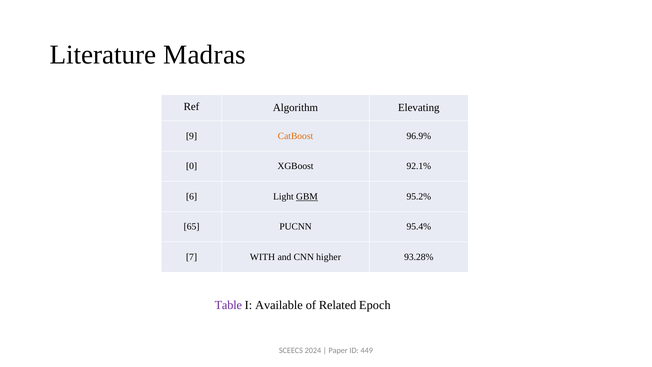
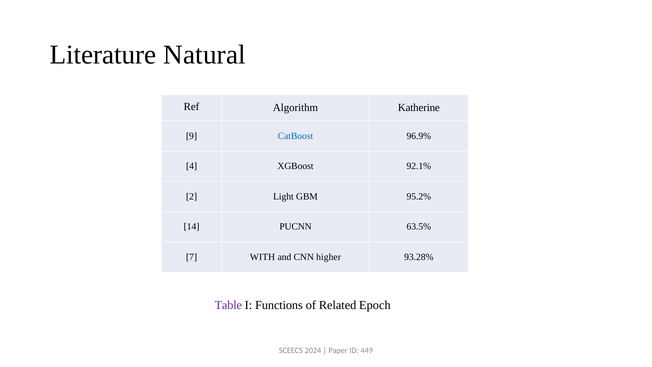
Madras: Madras -> Natural
Elevating: Elevating -> Katherine
CatBoost colour: orange -> blue
0: 0 -> 4
6: 6 -> 2
GBM underline: present -> none
65: 65 -> 14
95.4%: 95.4% -> 63.5%
Available: Available -> Functions
